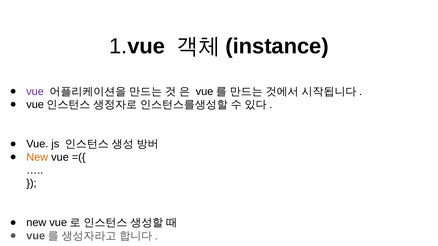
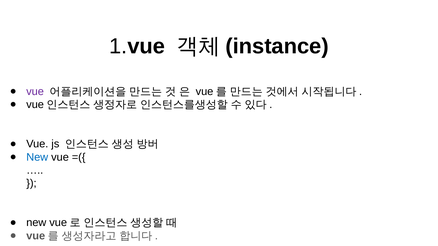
New at (37, 157) colour: orange -> blue
